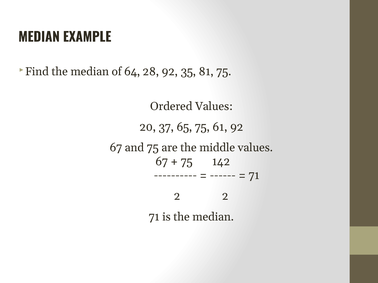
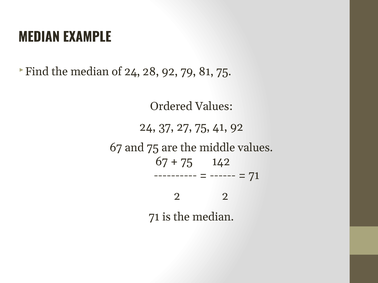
of 64: 64 -> 24
35: 35 -> 79
20 at (148, 127): 20 -> 24
65: 65 -> 27
61: 61 -> 41
